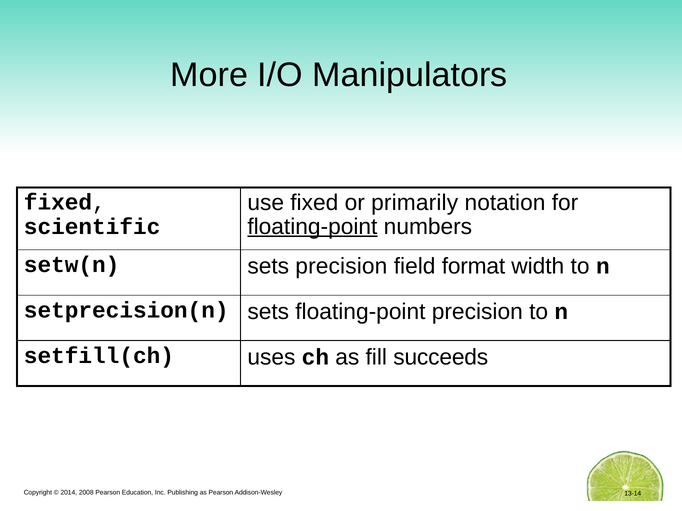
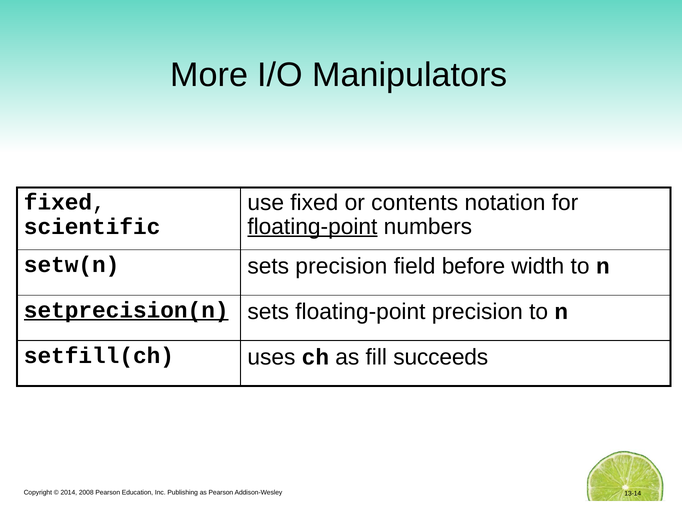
primarily: primarily -> contents
format: format -> before
setprecision(n underline: none -> present
